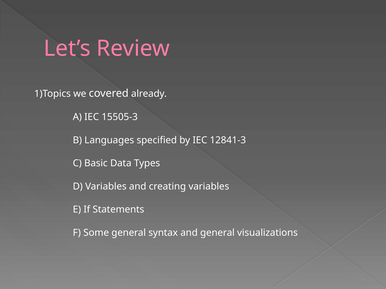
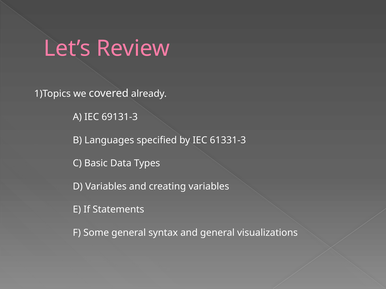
15505-3: 15505-3 -> 69131-3
12841-3: 12841-3 -> 61331-3
